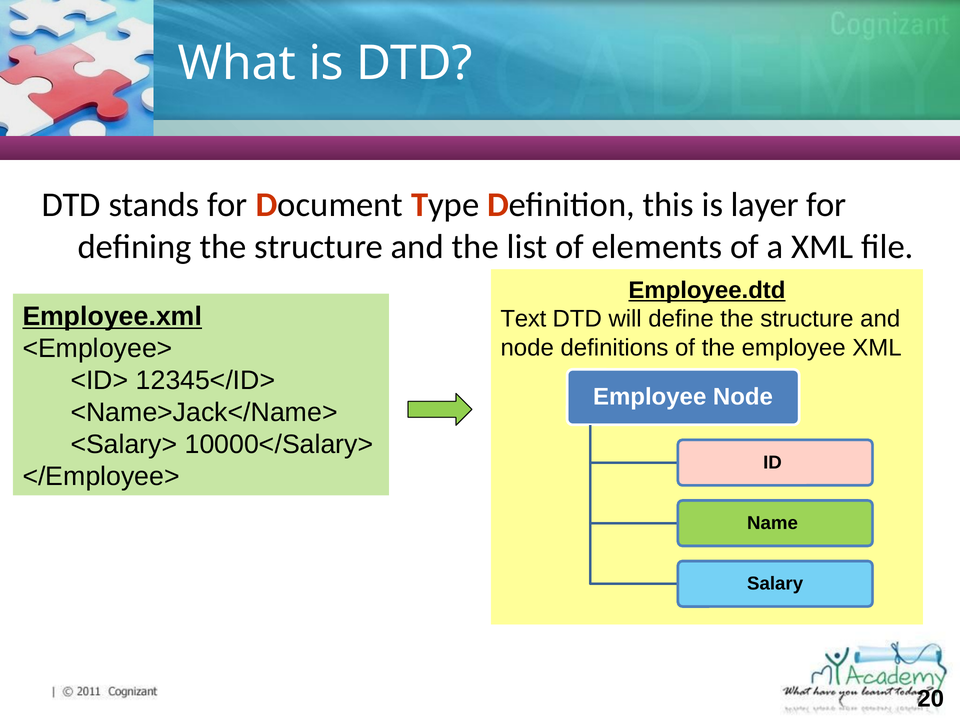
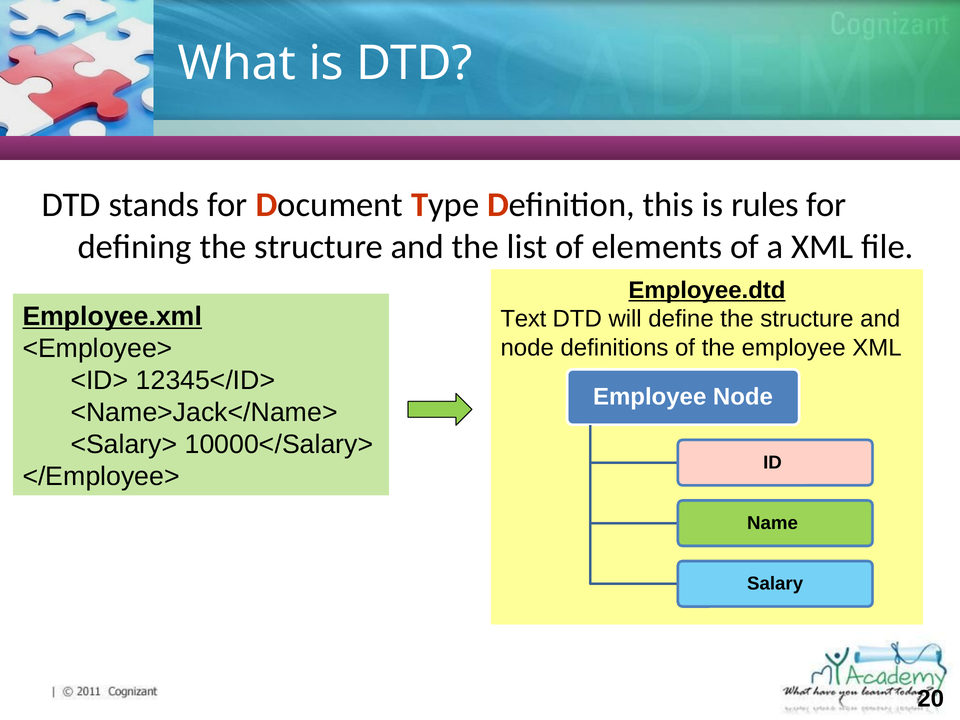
layer: layer -> rules
